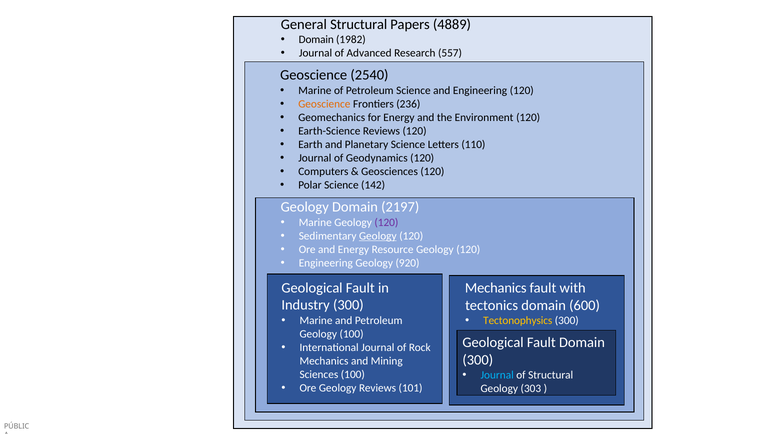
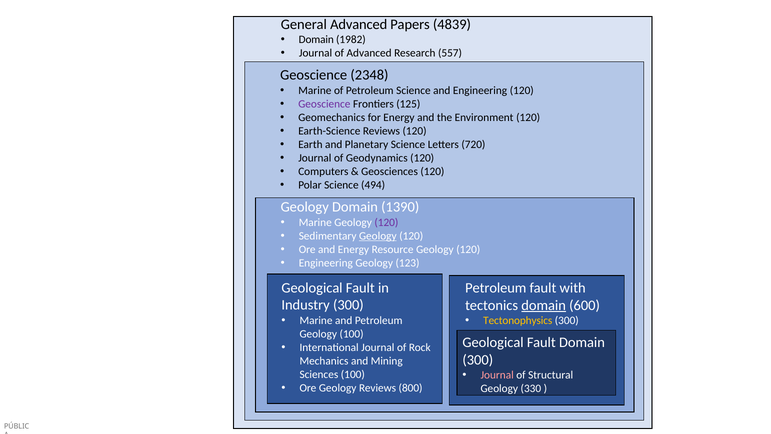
General Structural: Structural -> Advanced
4889: 4889 -> 4839
2540: 2540 -> 2348
Geoscience at (324, 104) colour: orange -> purple
236: 236 -> 125
110: 110 -> 720
142: 142 -> 494
2197: 2197 -> 1390
920: 920 -> 123
Mechanics at (496, 288): Mechanics -> Petroleum
domain at (544, 305) underline: none -> present
Journal at (497, 375) colour: light blue -> pink
101: 101 -> 800
303: 303 -> 330
